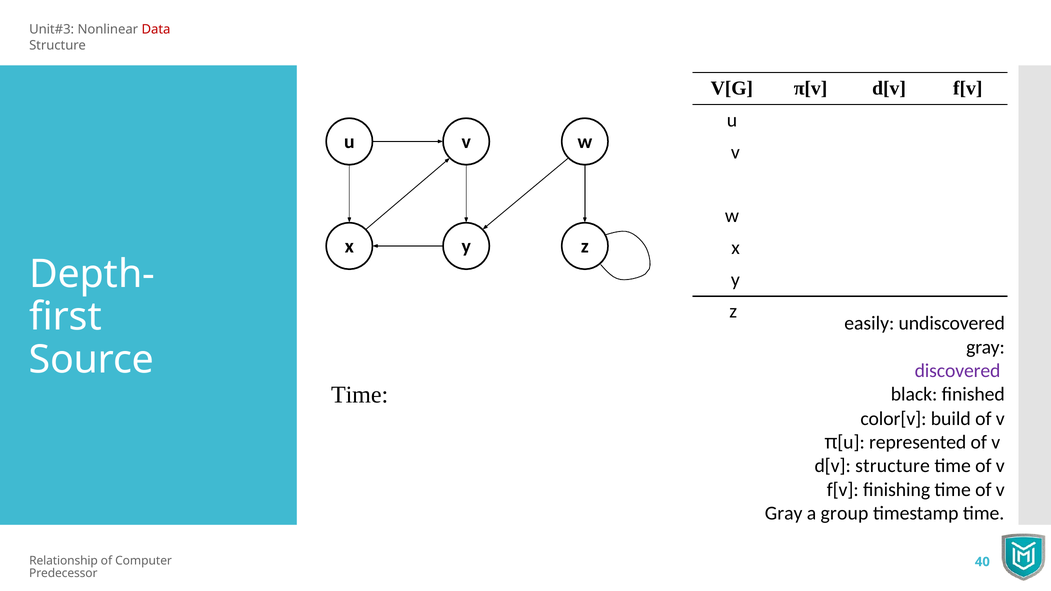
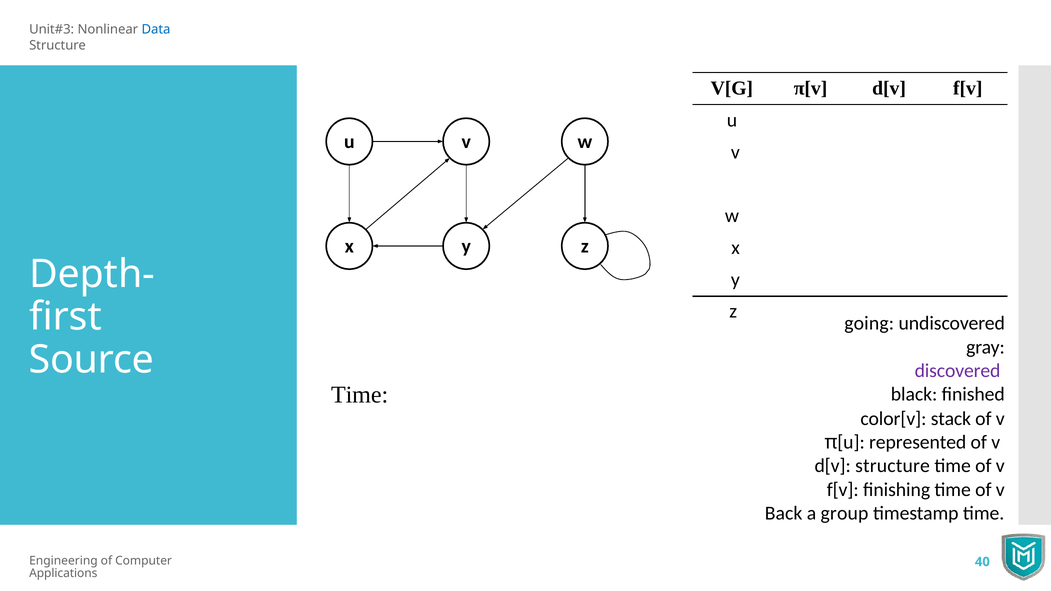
Data colour: red -> blue
easily: easily -> going
build: build -> stack
Gray at (784, 514): Gray -> Back
Relationship: Relationship -> Engineering
Predecessor: Predecessor -> Applications
